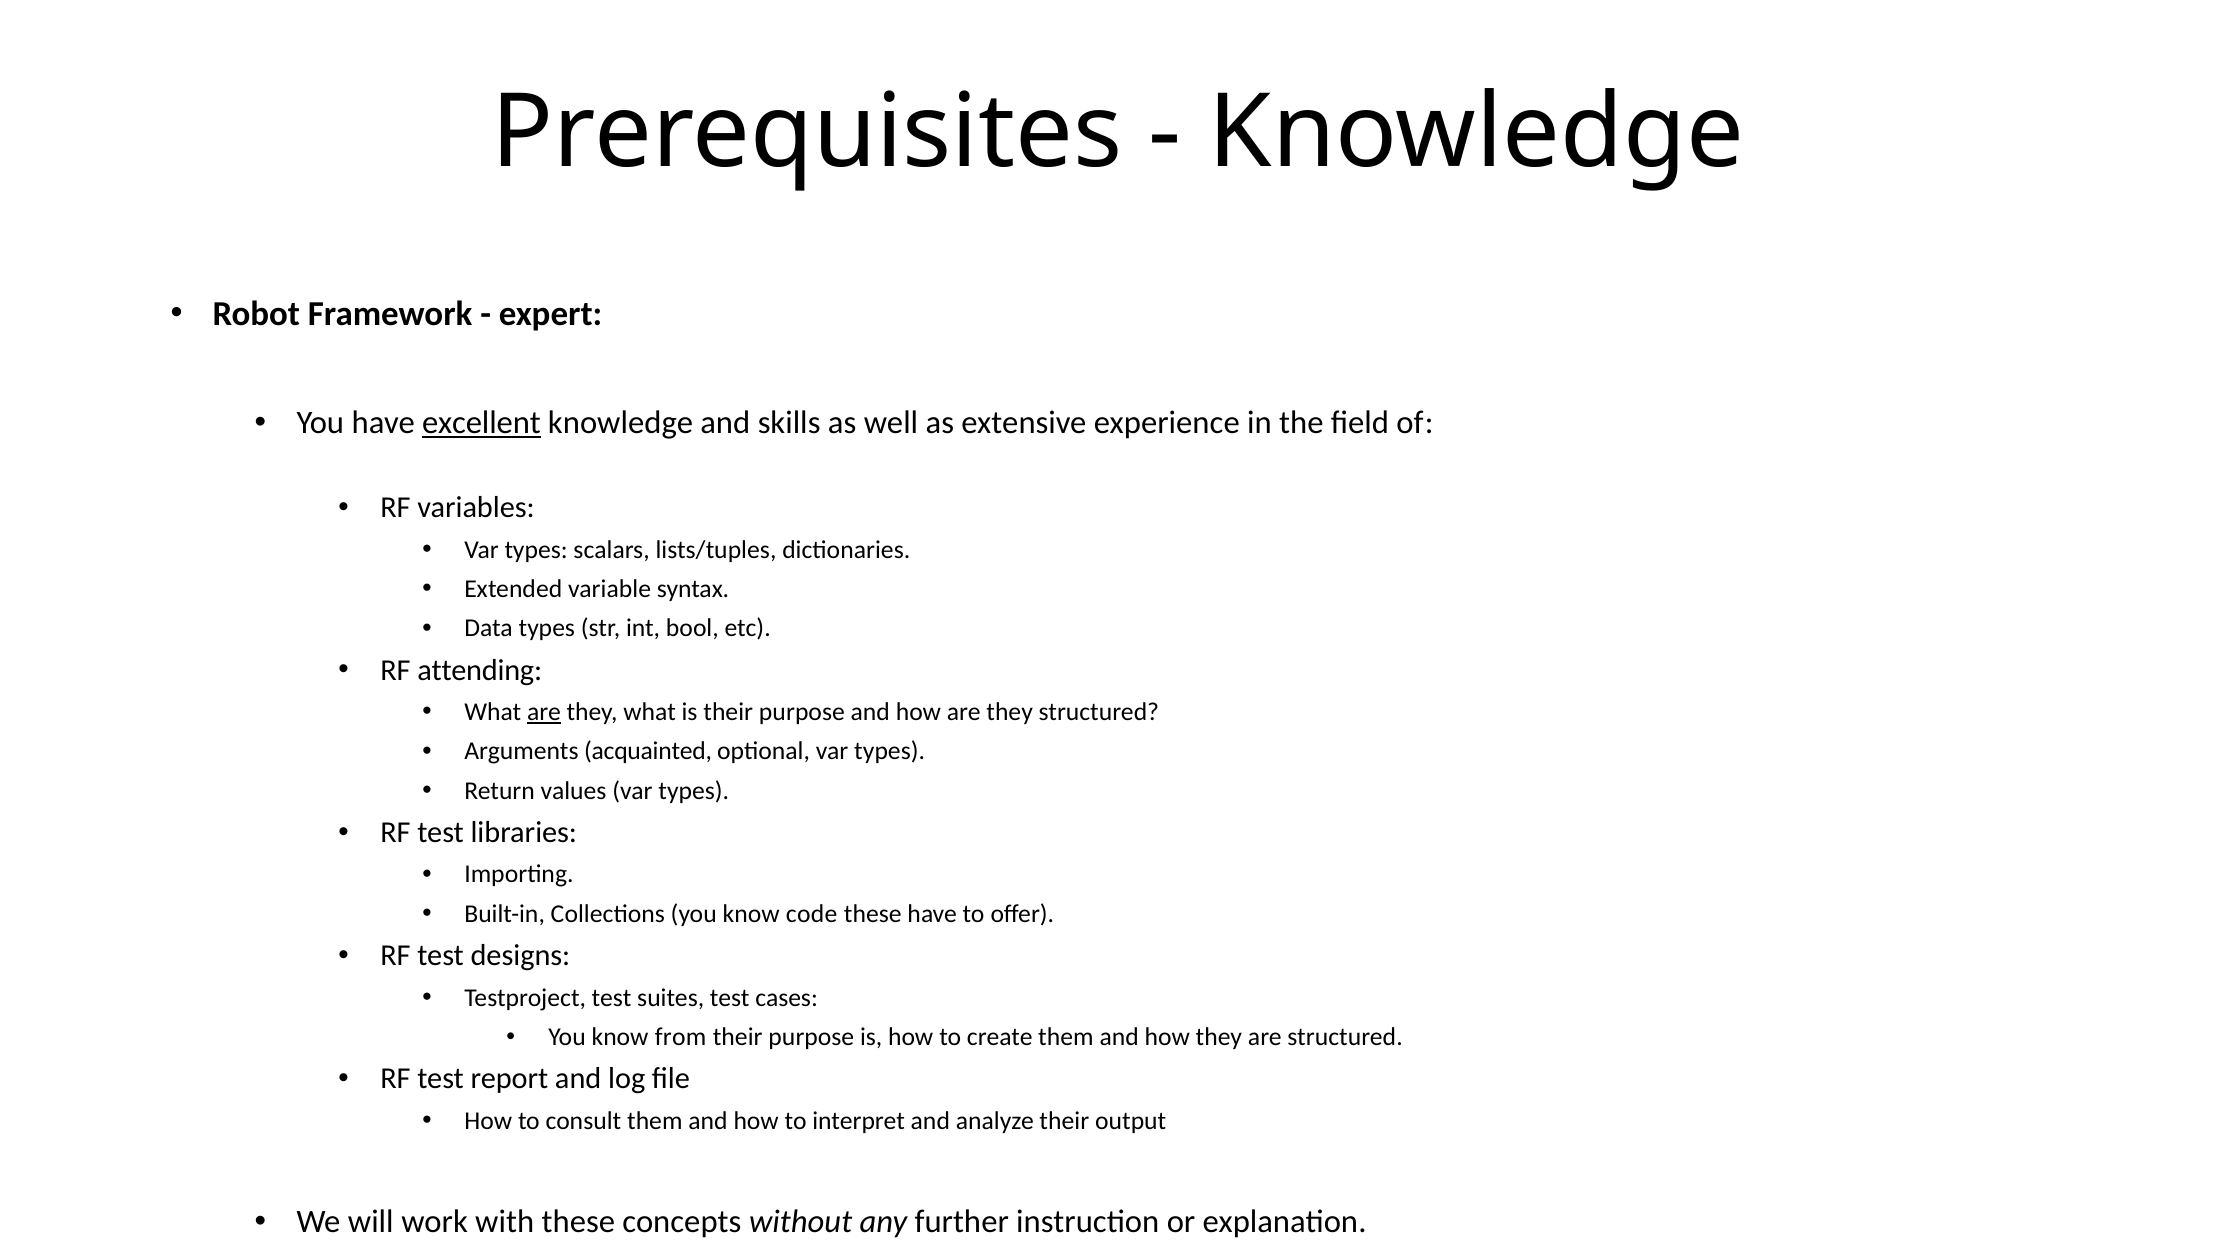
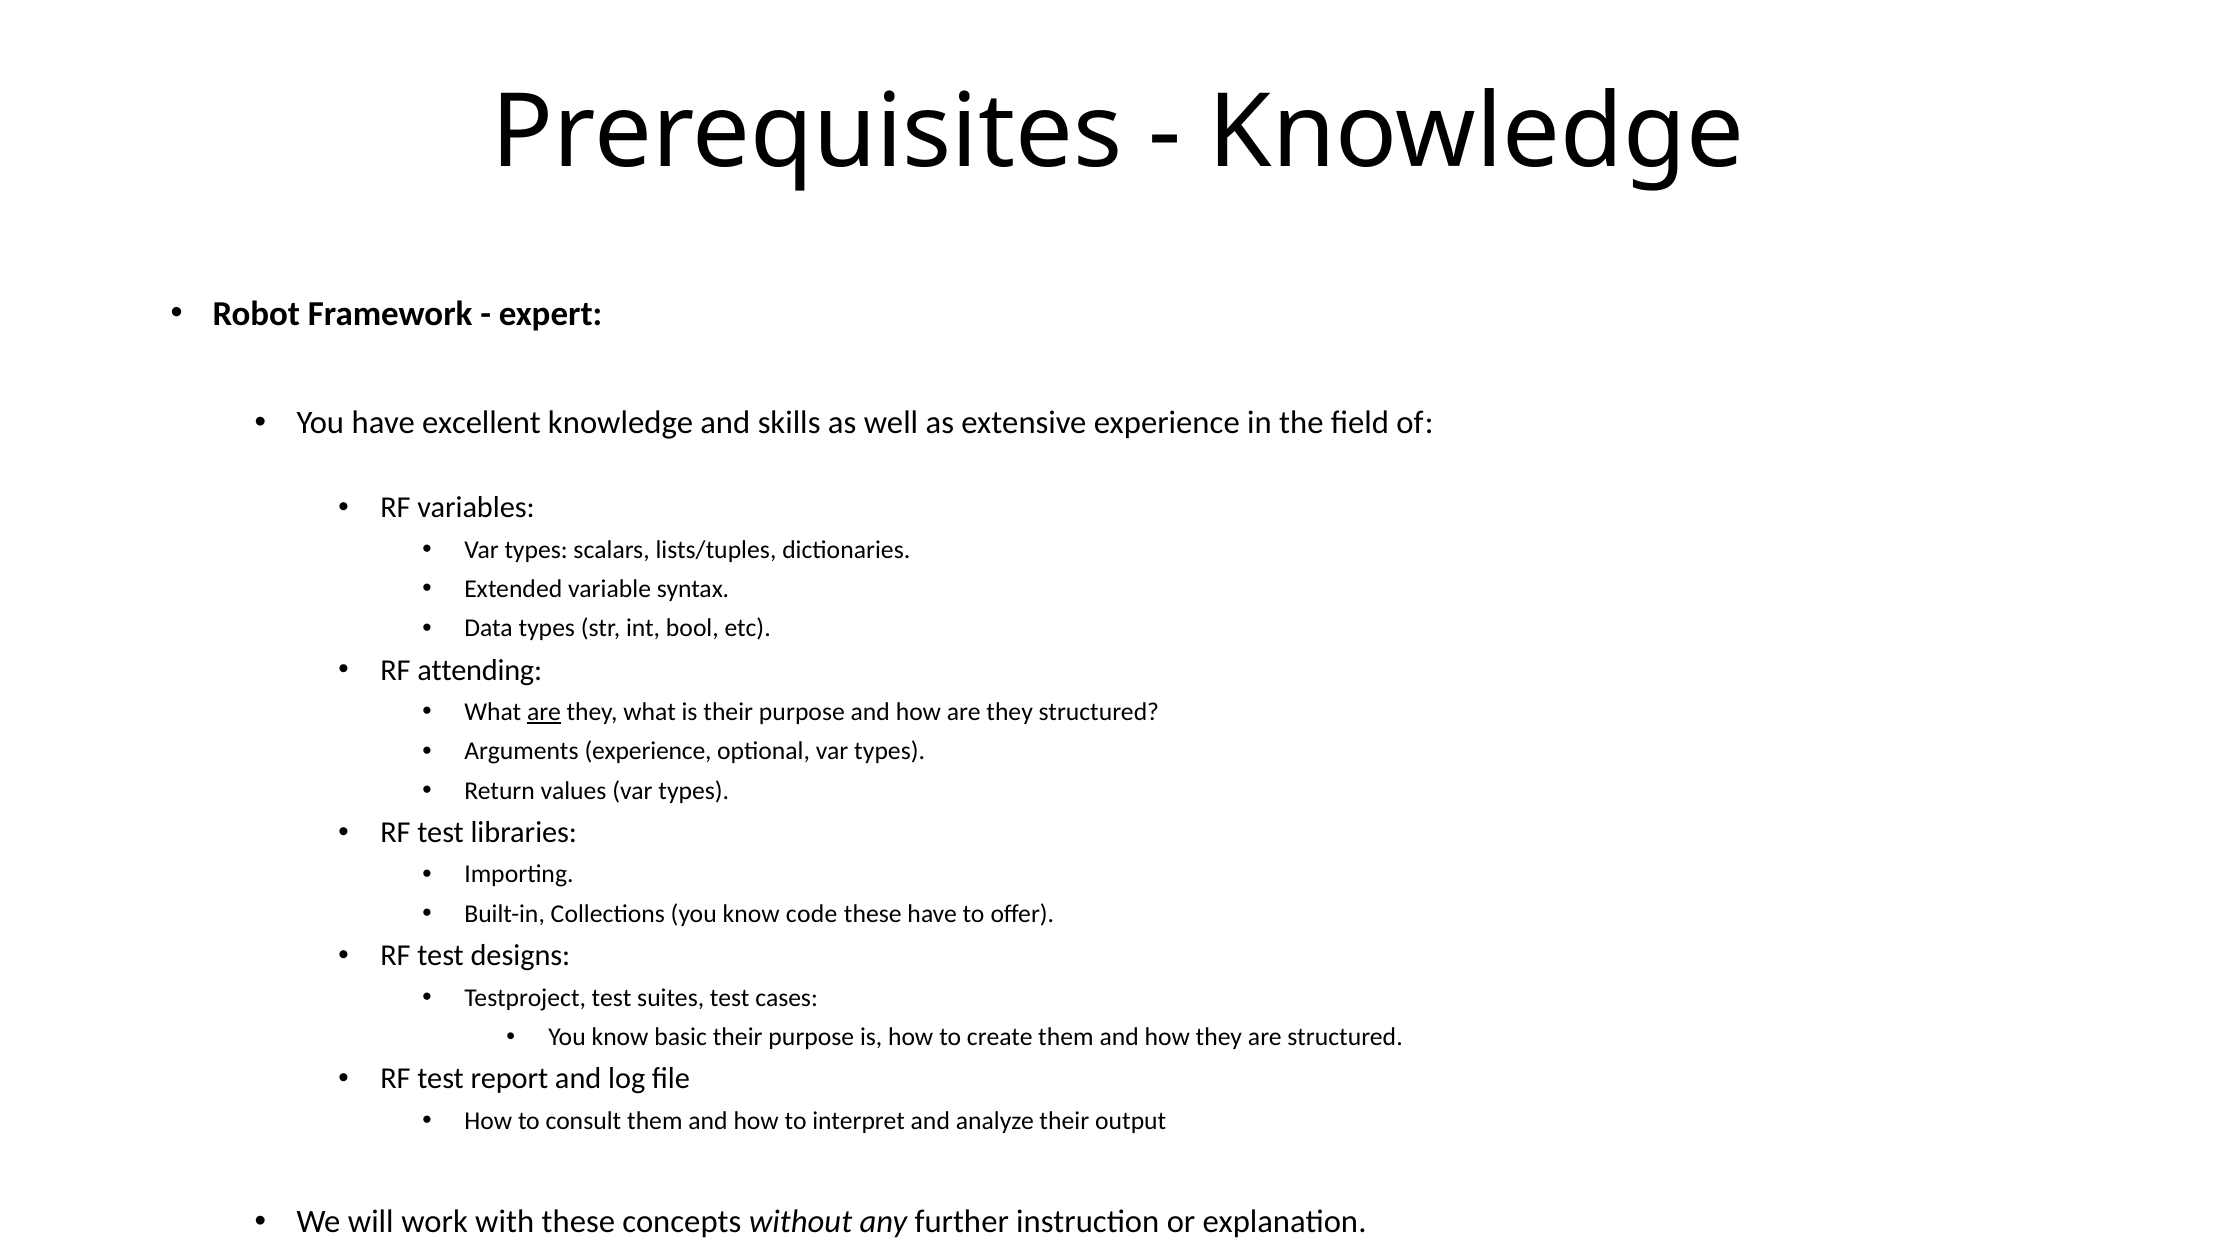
excellent underline: present -> none
Arguments acquainted: acquainted -> experience
from: from -> basic
